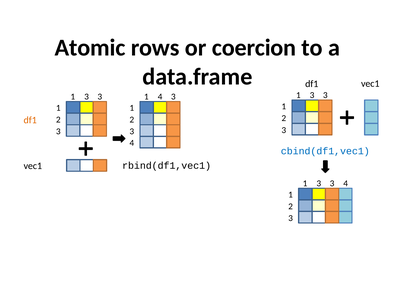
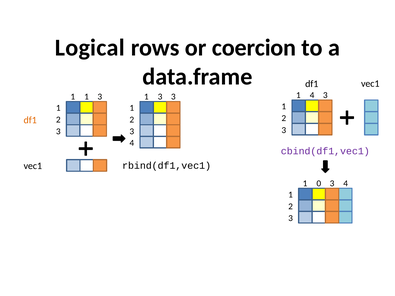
Atomic: Atomic -> Logical
3 at (312, 95): 3 -> 4
3 at (87, 97): 3 -> 1
1 4: 4 -> 3
cbind(df1,vec1 colour: blue -> purple
3 at (319, 183): 3 -> 0
